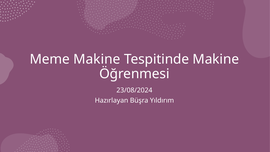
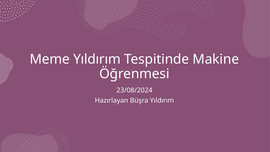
Meme Makine: Makine -> Yıldırım
